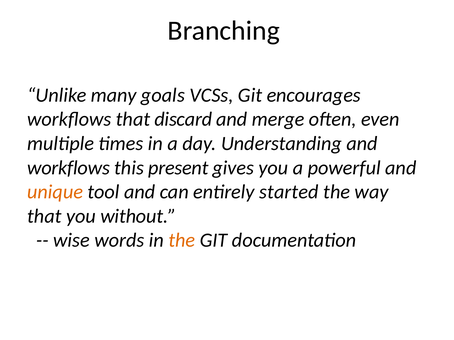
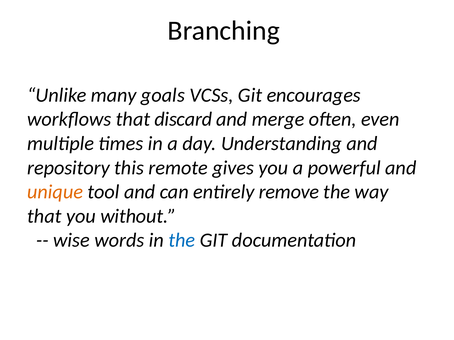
workflows at (69, 168): workflows -> repository
present: present -> remote
started: started -> remove
the at (182, 241) colour: orange -> blue
